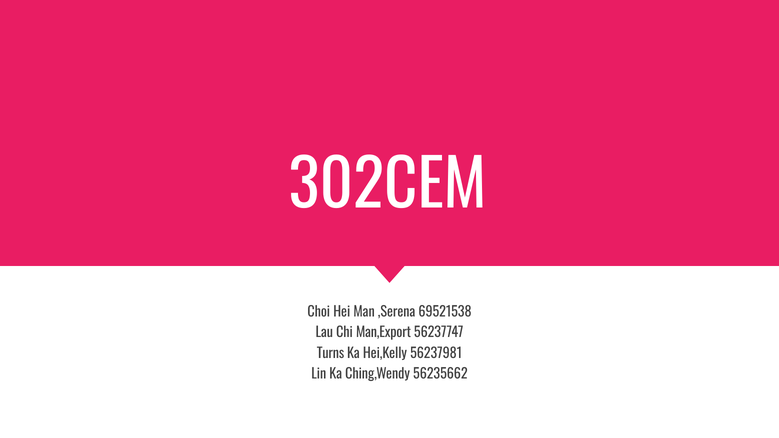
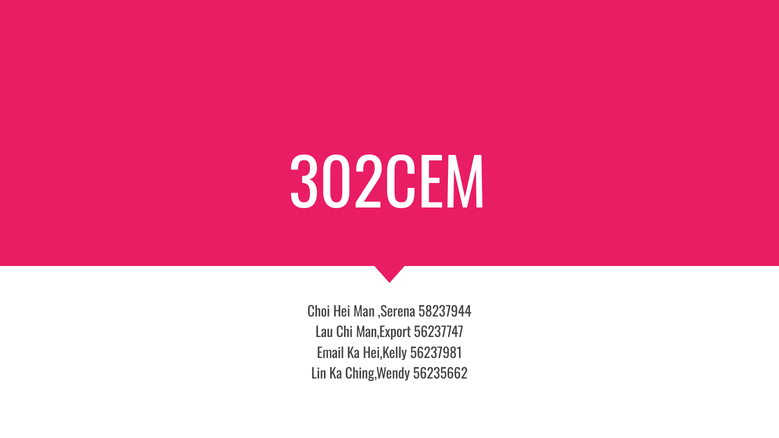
69521538: 69521538 -> 58237944
Turns: Turns -> Email
